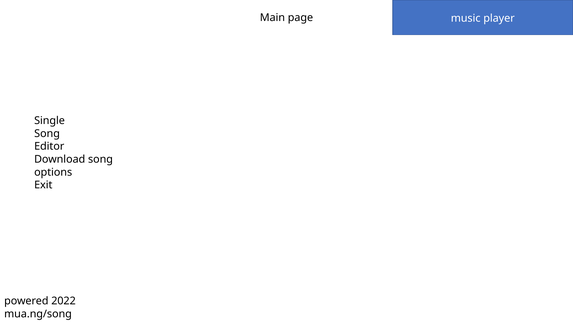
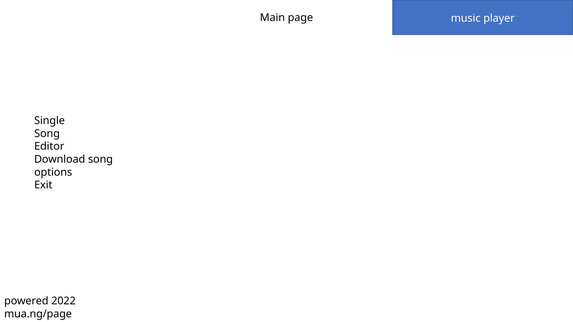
mua.ng/song: mua.ng/song -> mua.ng/page
